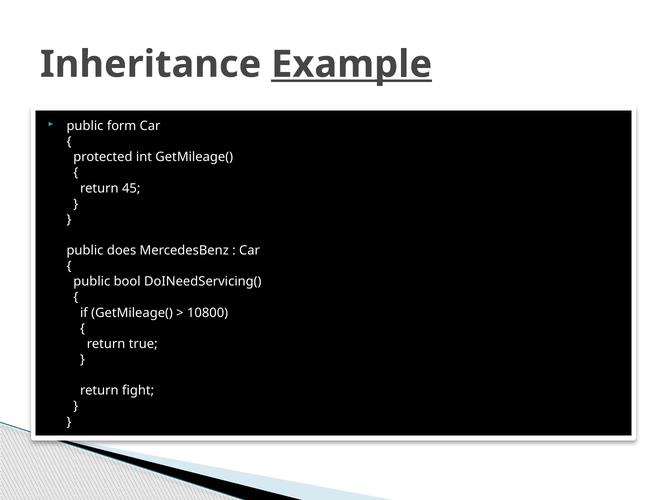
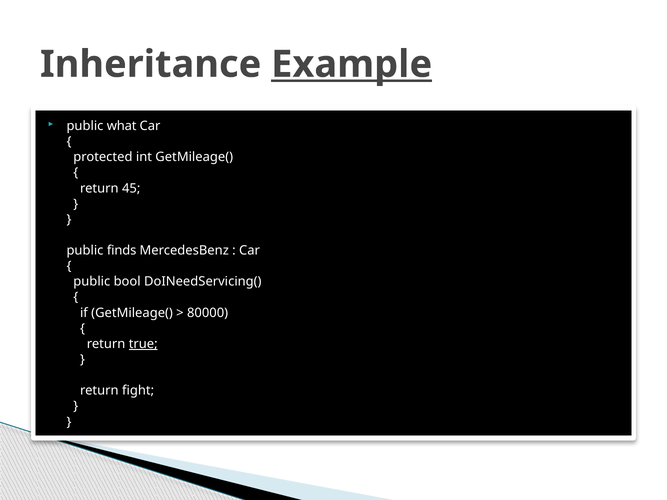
form: form -> what
does: does -> finds
10800: 10800 -> 80000
true underline: none -> present
